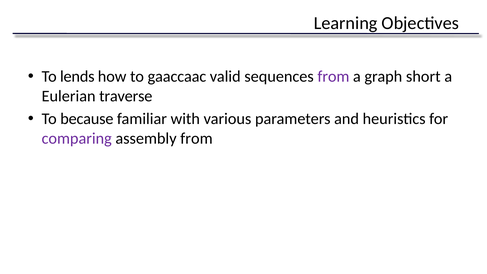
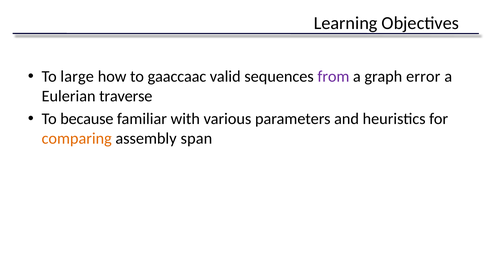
lends: lends -> large
short: short -> error
comparing colour: purple -> orange
assembly from: from -> span
